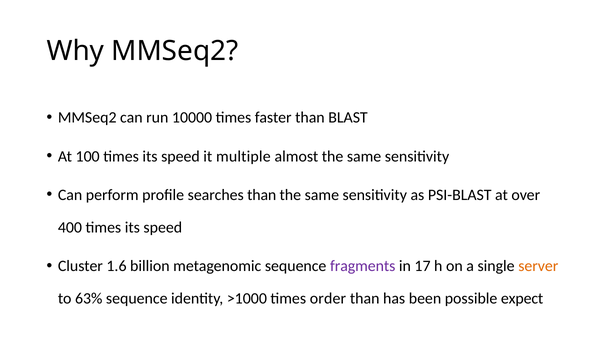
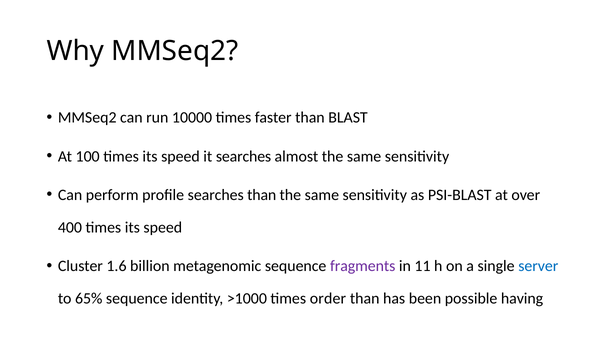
it multiple: multiple -> searches
17: 17 -> 11
server colour: orange -> blue
63%: 63% -> 65%
expect: expect -> having
